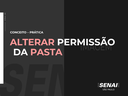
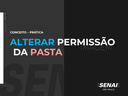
ALTERAR colour: pink -> light blue
